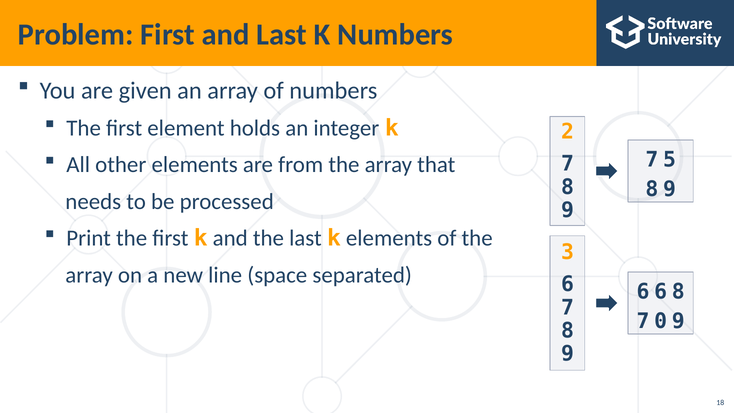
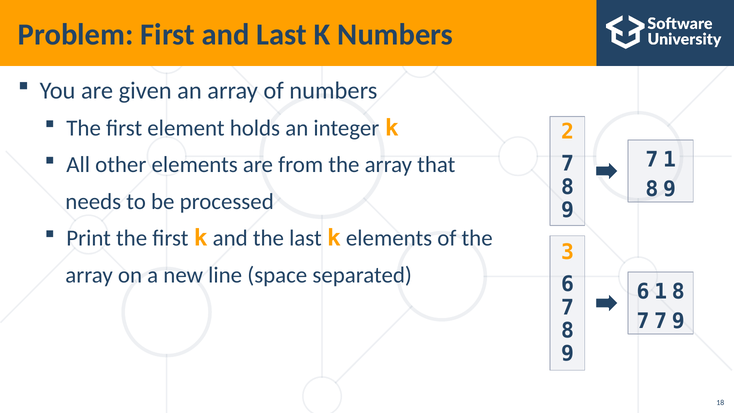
7 5: 5 -> 1
6 6: 6 -> 1
7 0: 0 -> 7
